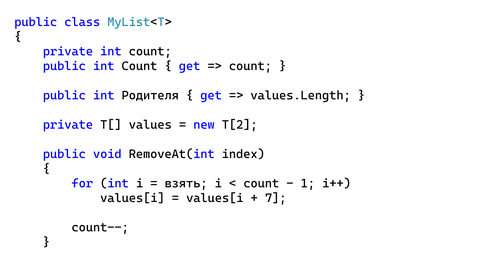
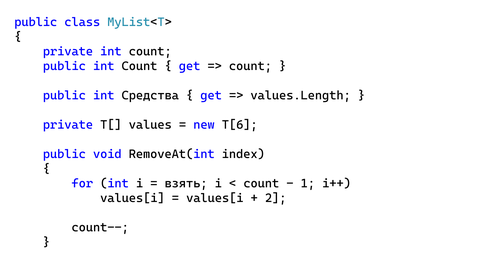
Родителя: Родителя -> Средства
T[2: T[2 -> T[6
7: 7 -> 2
